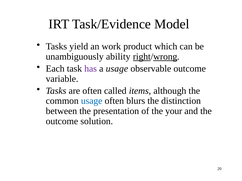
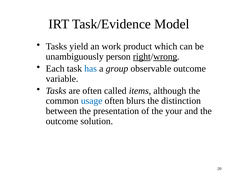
ability: ability -> person
has colour: purple -> blue
a usage: usage -> group
